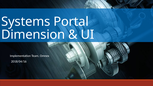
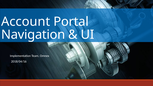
Systems: Systems -> Account
Dimension: Dimension -> Navigation
